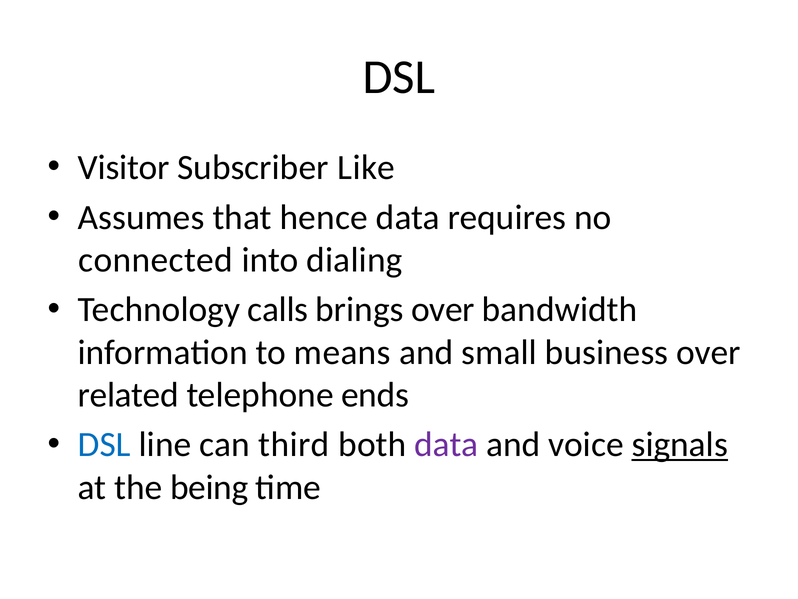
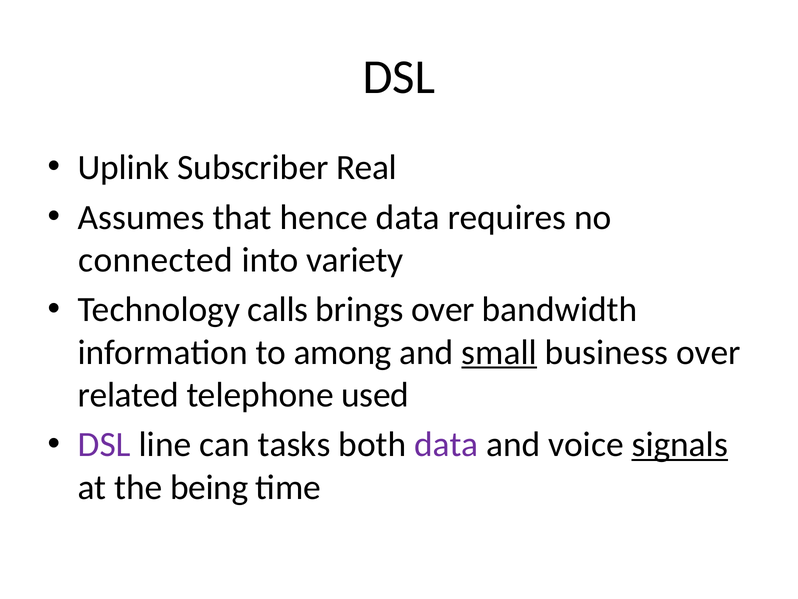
Visitor: Visitor -> Uplink
Like: Like -> Real
dialing: dialing -> variety
means: means -> among
small underline: none -> present
ends: ends -> used
DSL at (104, 444) colour: blue -> purple
third: third -> tasks
